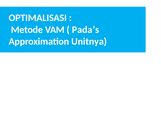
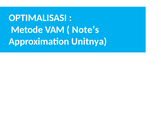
Pada’s: Pada’s -> Note’s
